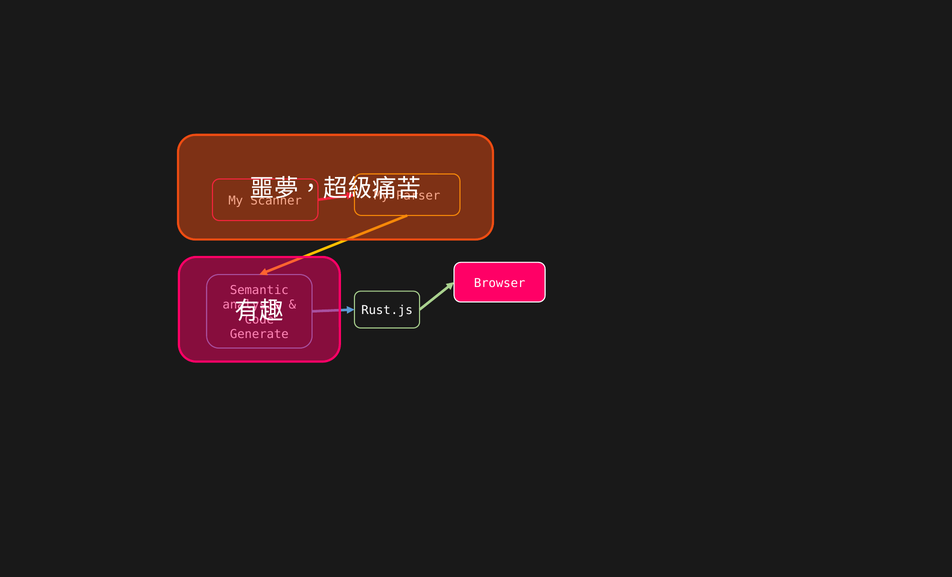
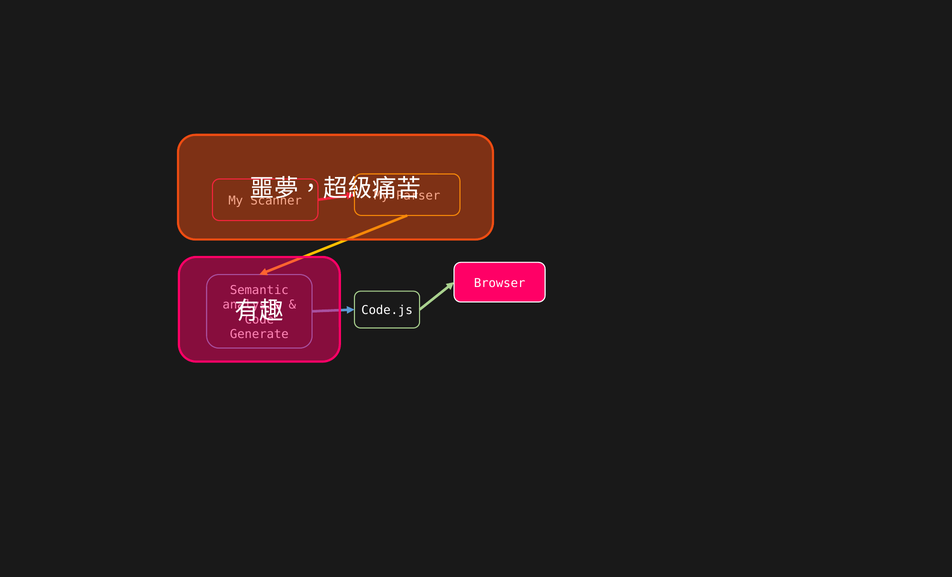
Rust.js: Rust.js -> Code.js
